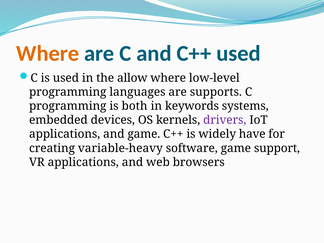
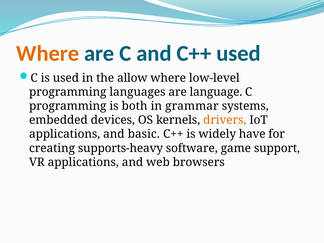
supports: supports -> language
keywords: keywords -> grammar
drivers colour: purple -> orange
and game: game -> basic
variable-heavy: variable-heavy -> supports-heavy
